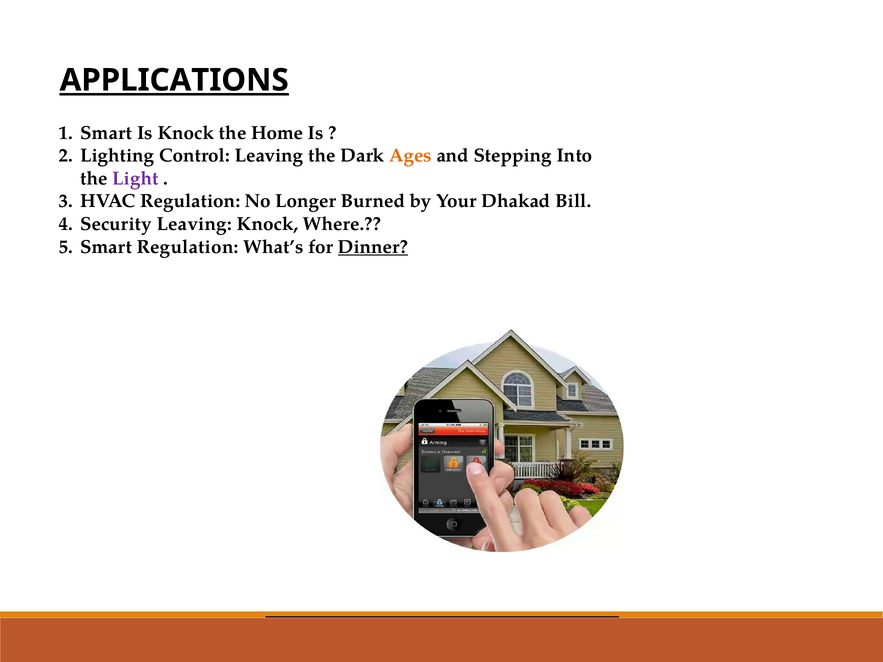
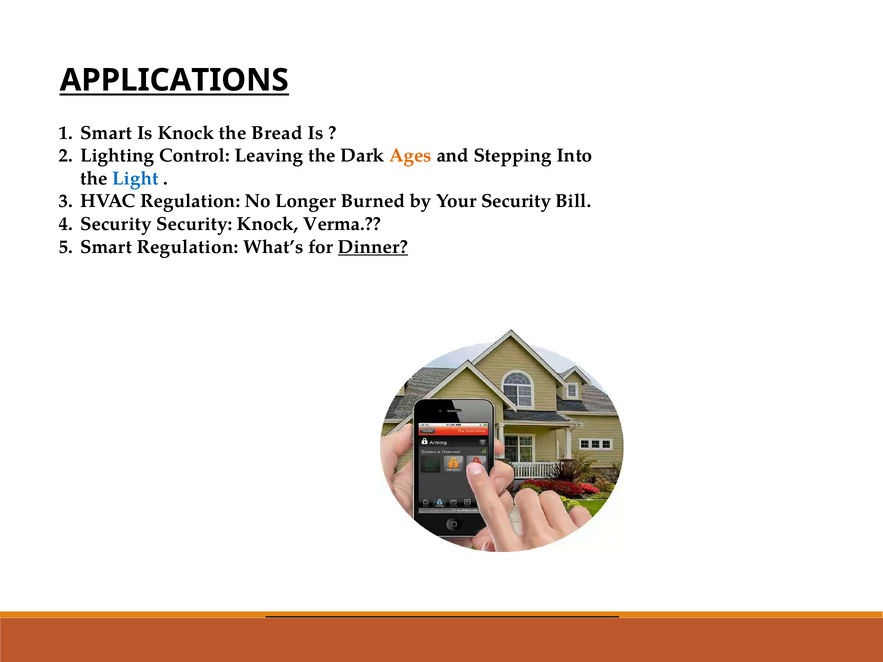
APPLICATIONS underline: present -> none
Home: Home -> Bread
Light colour: purple -> blue
Your Dhakad: Dhakad -> Security
Security Leaving: Leaving -> Security
Where: Where -> Verma
